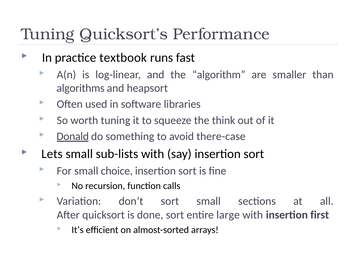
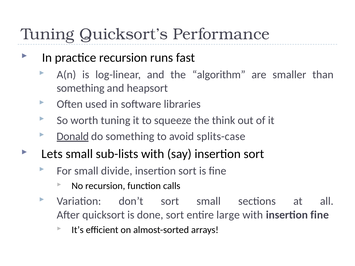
practice textbook: textbook -> recursion
algorithms at (81, 88): algorithms -> something
there-case: there-case -> splits-case
choice: choice -> divide
insertion first: first -> fine
